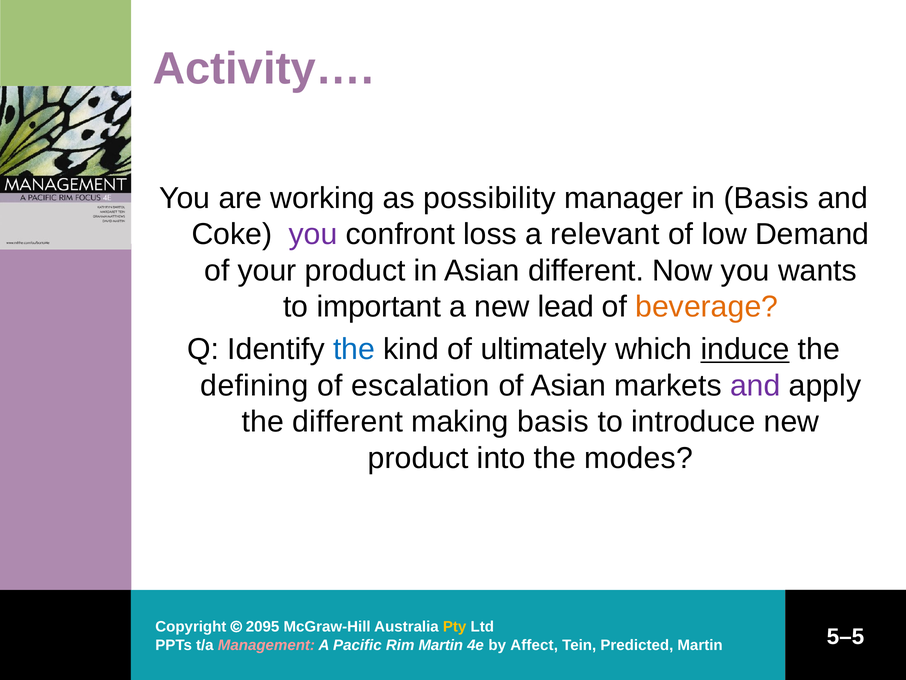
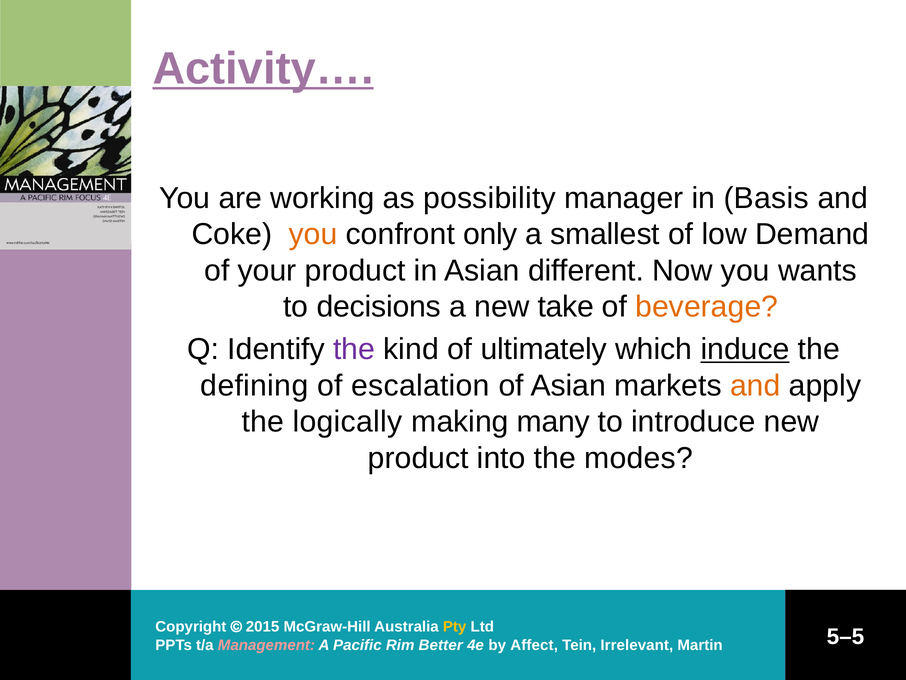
Activity… underline: none -> present
you at (313, 234) colour: purple -> orange
loss: loss -> only
relevant: relevant -> smallest
important: important -> decisions
lead: lead -> take
the at (354, 349) colour: blue -> purple
and at (755, 385) colour: purple -> orange
the different: different -> logically
making basis: basis -> many
2095: 2095 -> 2015
Rim Martin: Martin -> Better
Predicted: Predicted -> Irrelevant
